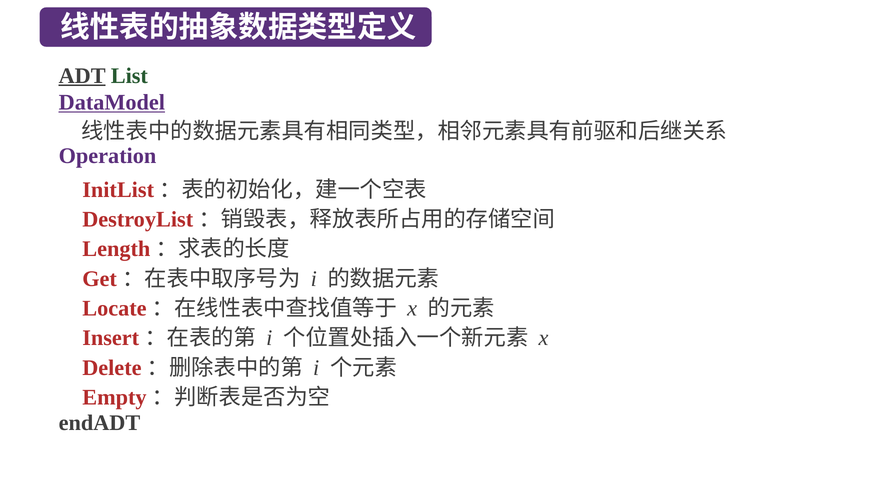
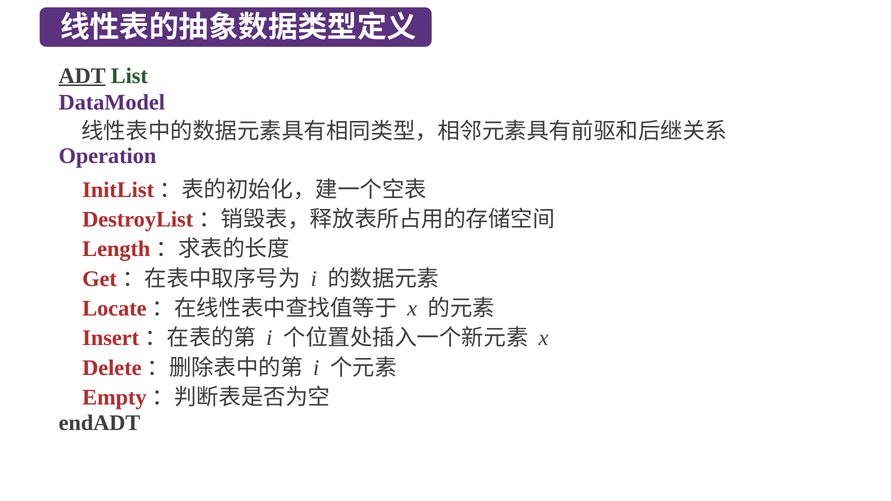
DataModel underline: present -> none
